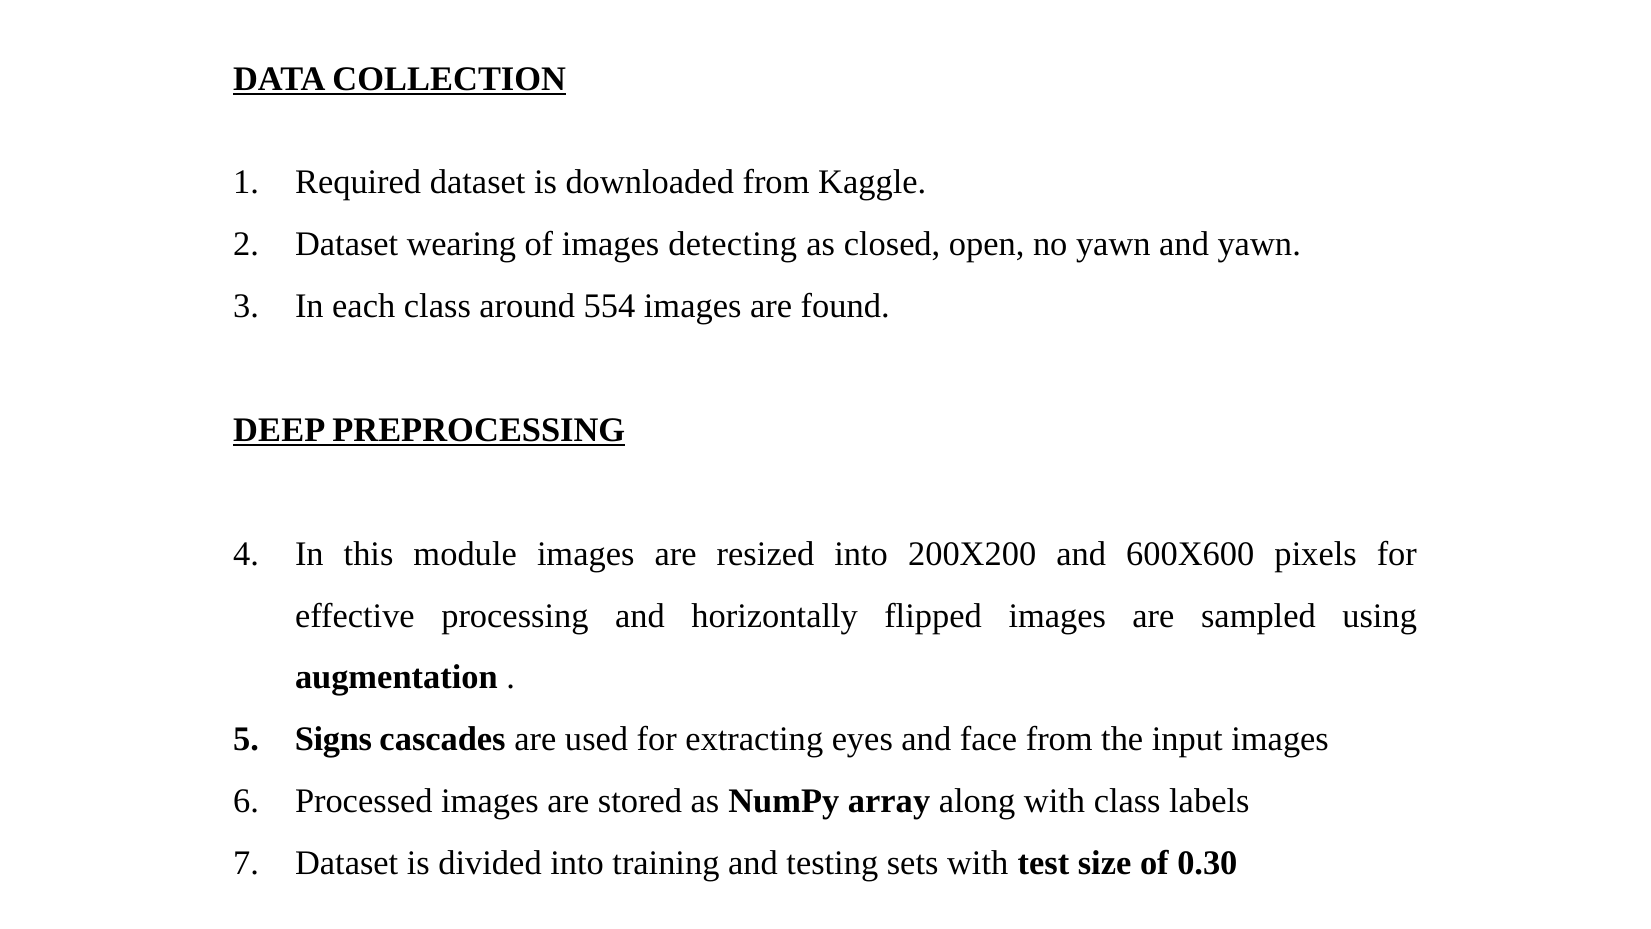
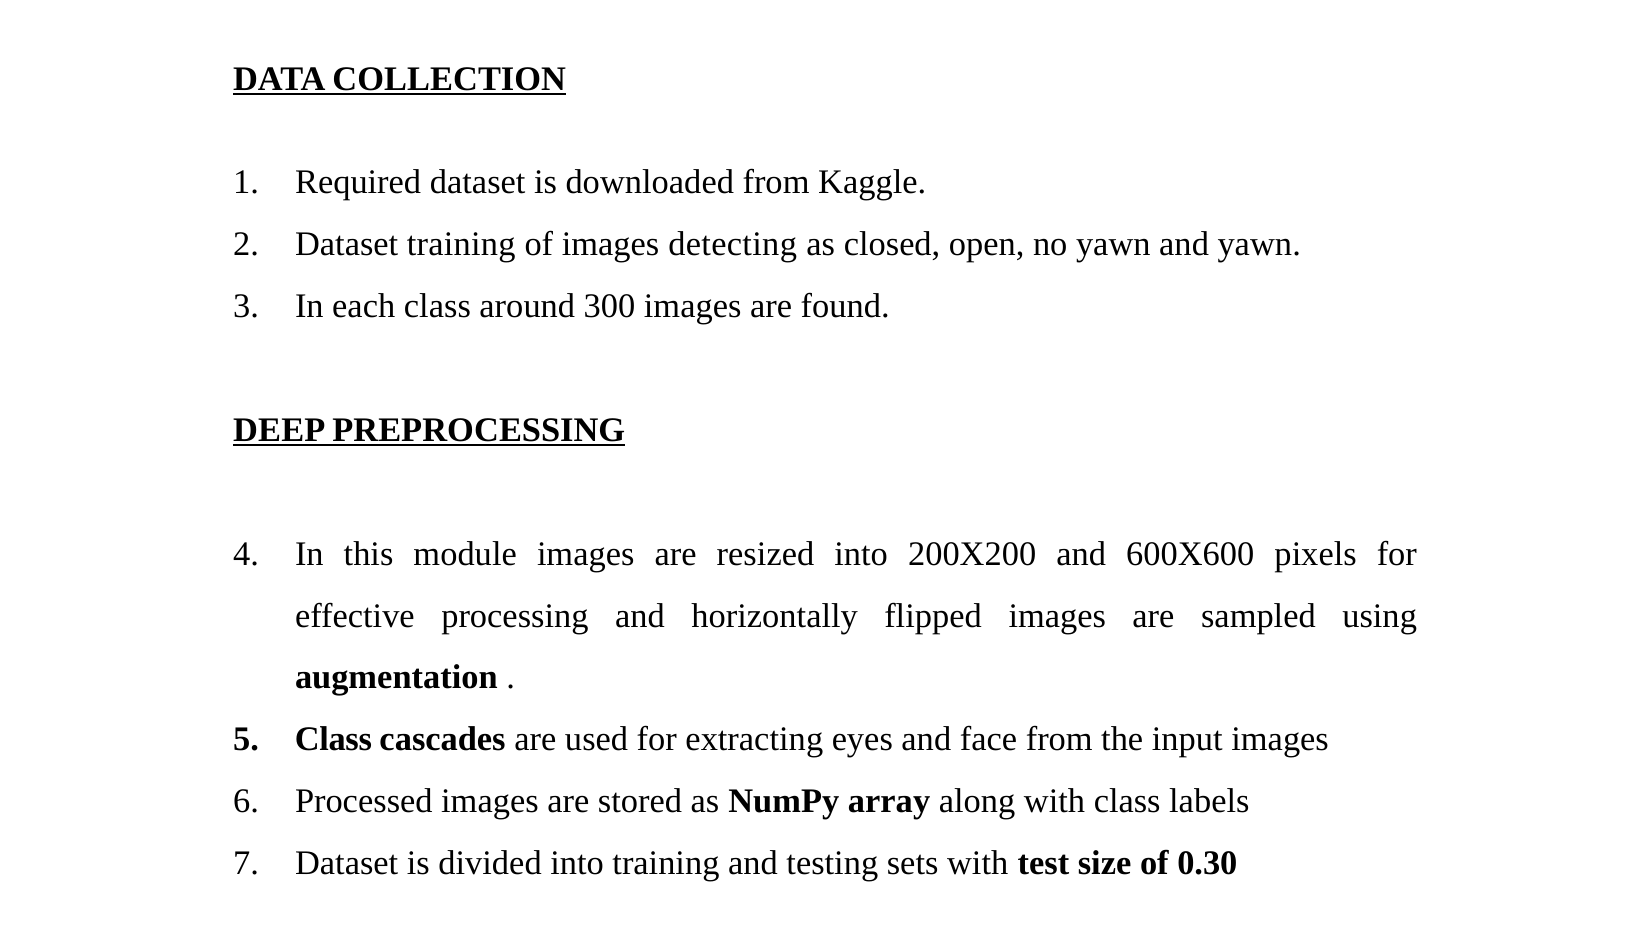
Dataset wearing: wearing -> training
554: 554 -> 300
Signs at (333, 739): Signs -> Class
